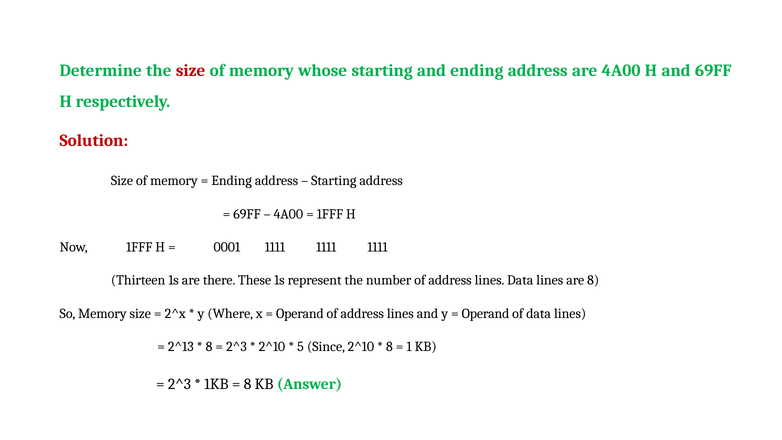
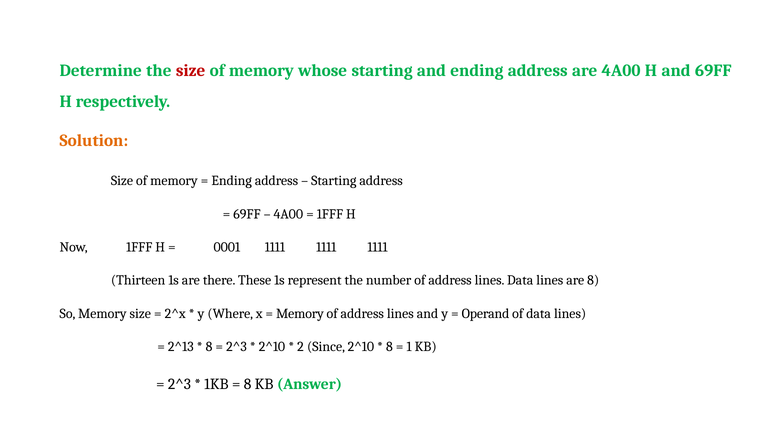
Solution colour: red -> orange
Operand at (300, 313): Operand -> Memory
5: 5 -> 2
